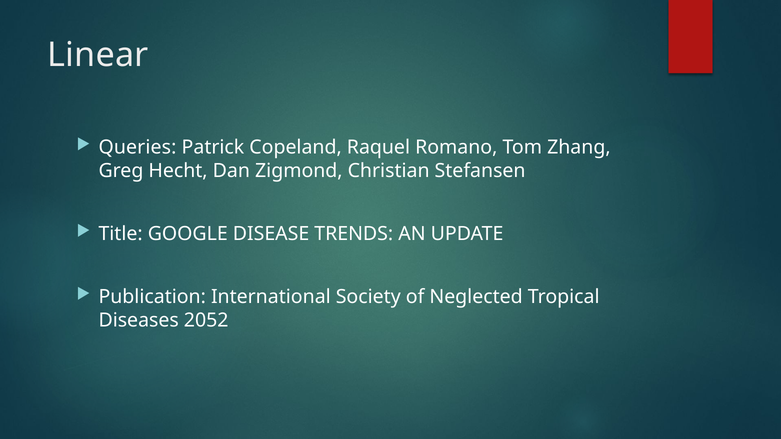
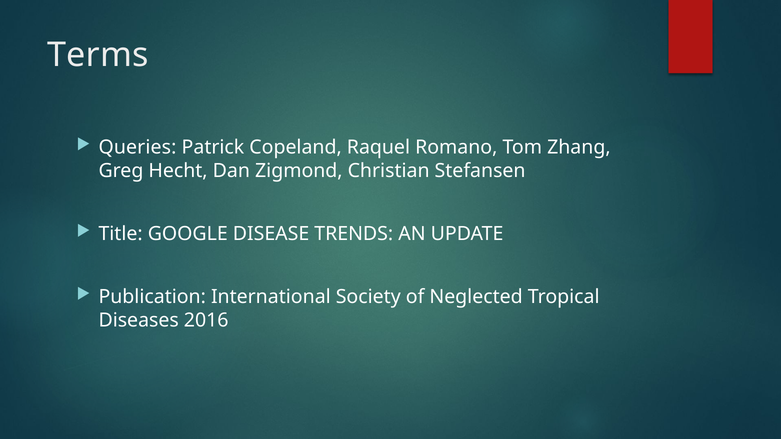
Linear: Linear -> Terms
2052: 2052 -> 2016
